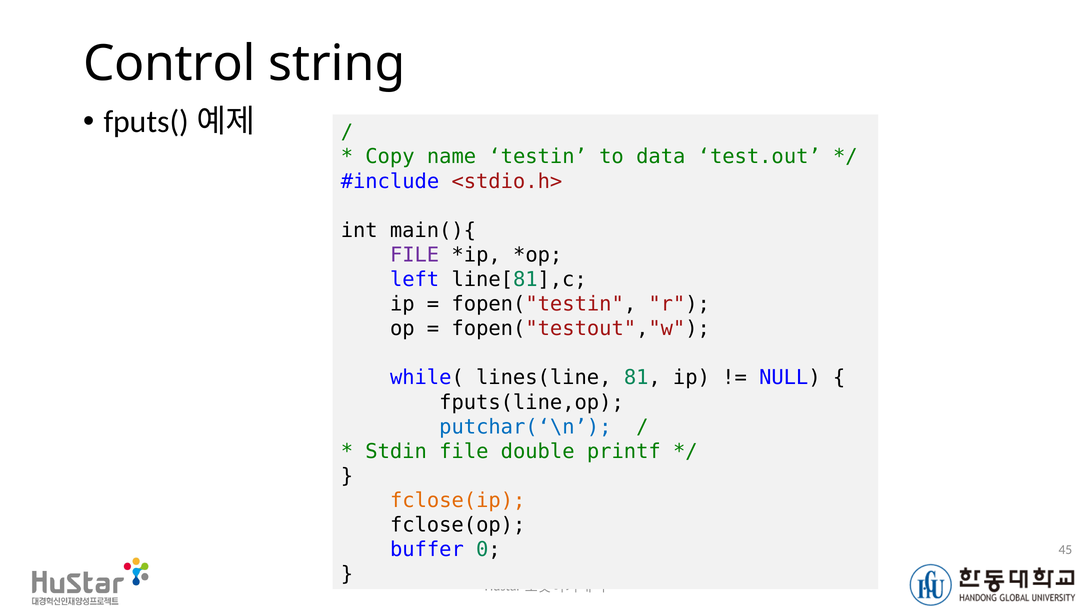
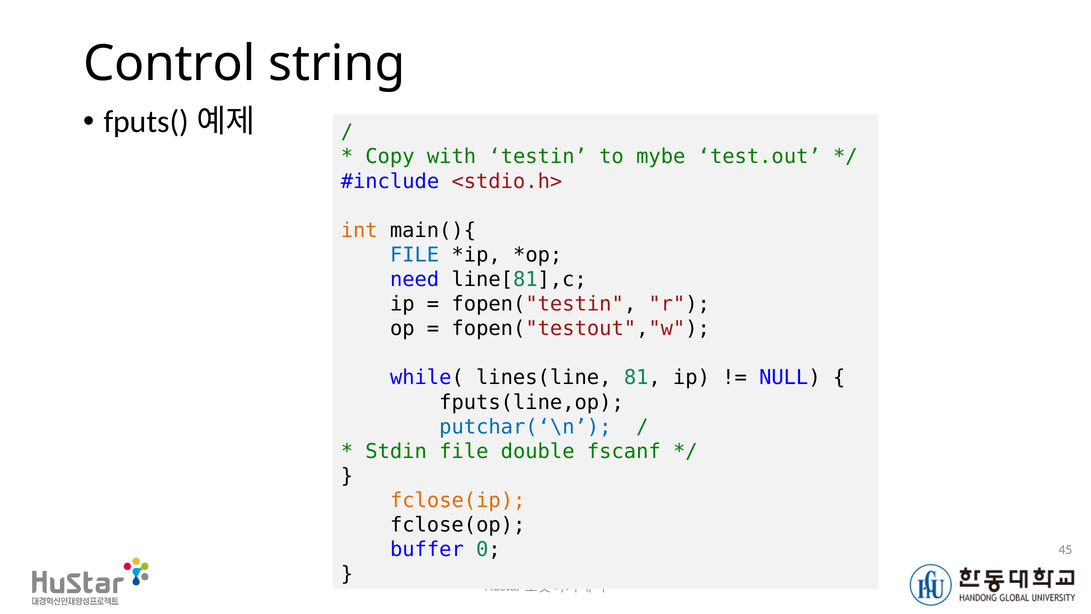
name: name -> with
data: data -> mybe
int colour: black -> orange
FILE at (415, 255) colour: purple -> blue
left: left -> need
printf: printf -> fscanf
